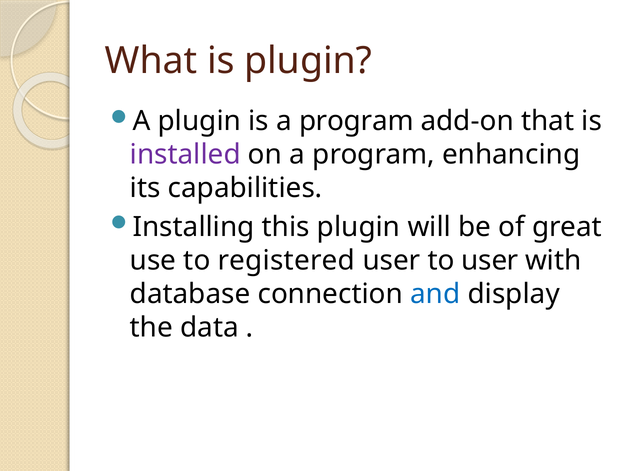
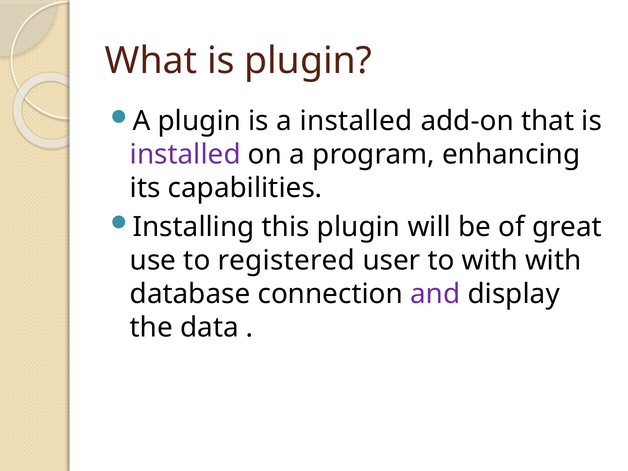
is a program: program -> installed
to user: user -> with
and colour: blue -> purple
